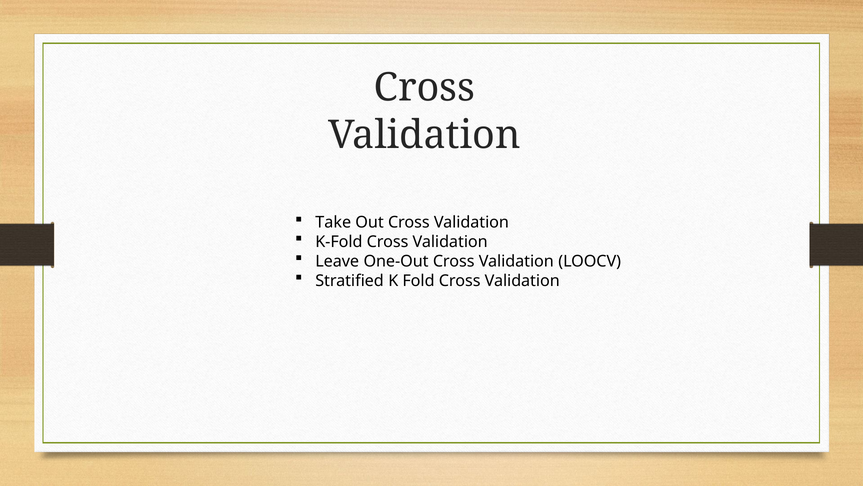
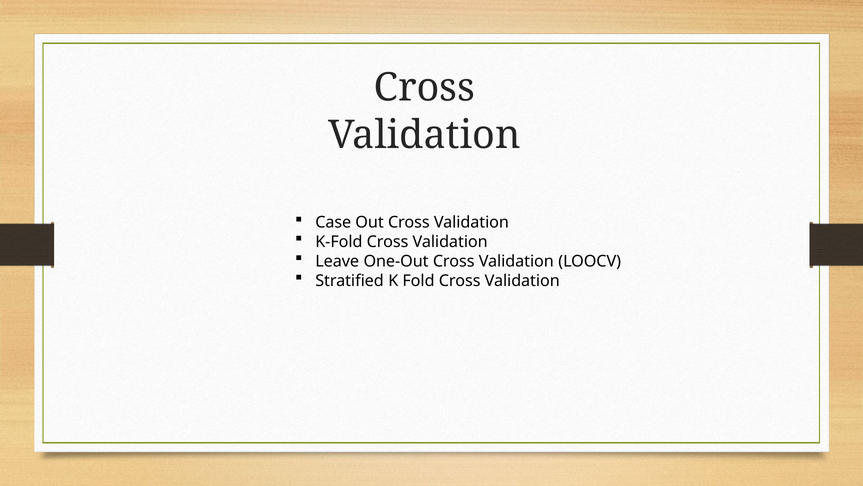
Take: Take -> Case
